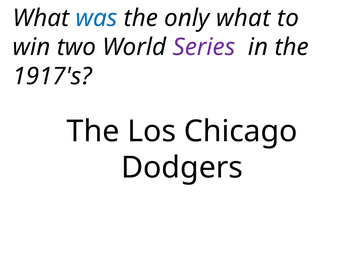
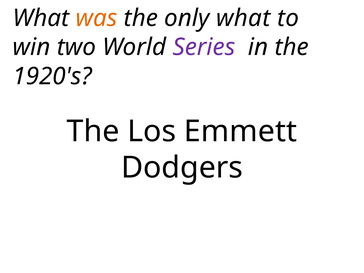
was colour: blue -> orange
1917's: 1917's -> 1920's
Chicago: Chicago -> Emmett
